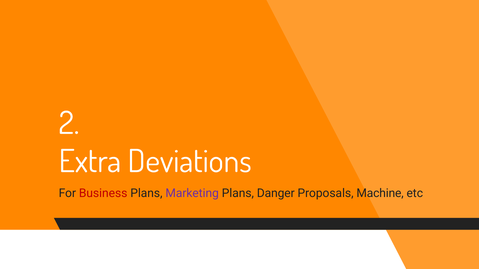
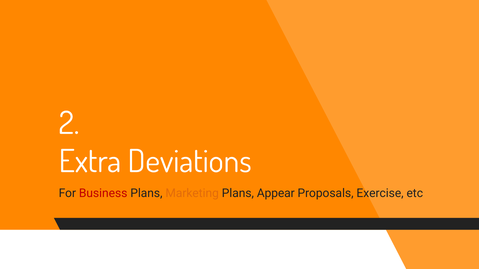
Marketing colour: purple -> orange
Danger: Danger -> Appear
Machine: Machine -> Exercise
